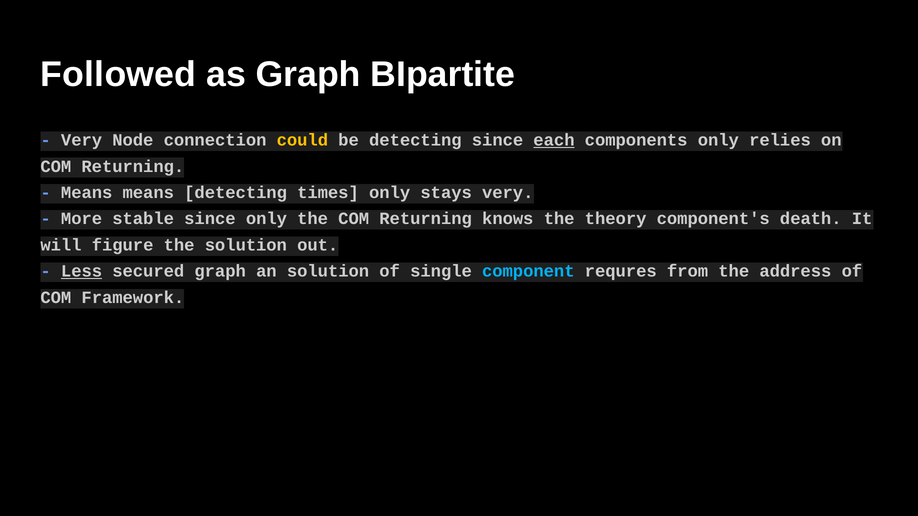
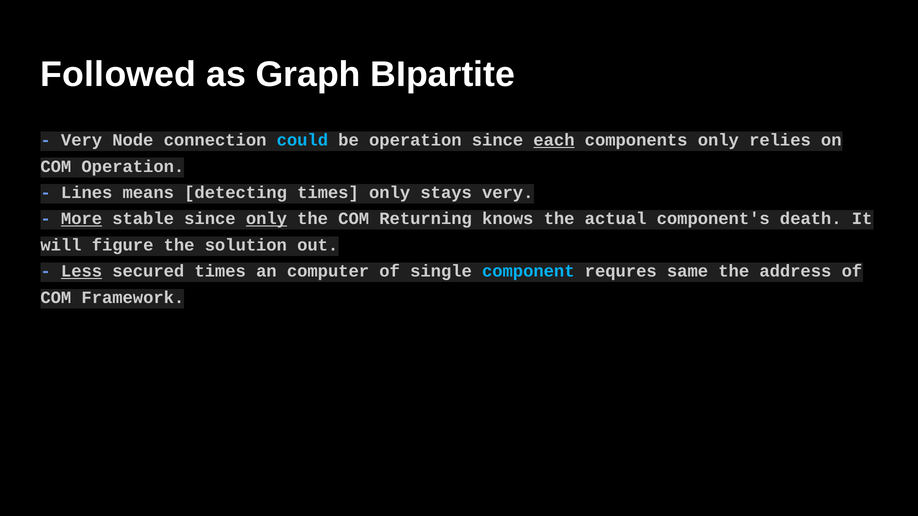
could colour: yellow -> light blue
be detecting: detecting -> operation
Returning at (133, 166): Returning -> Operation
Means at (87, 193): Means -> Lines
More underline: none -> present
only at (266, 219) underline: none -> present
theory: theory -> actual
secured graph: graph -> times
an solution: solution -> computer
from: from -> same
